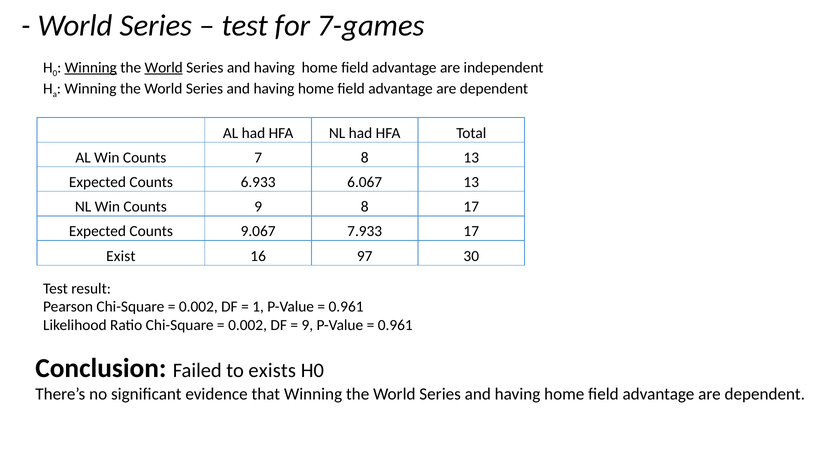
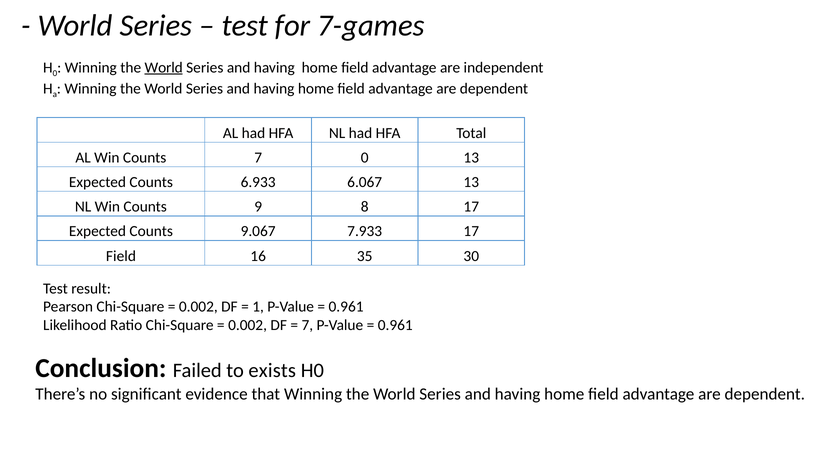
Winning at (91, 68) underline: present -> none
7 8: 8 -> 0
Exist at (121, 256): Exist -> Field
97: 97 -> 35
9 at (307, 325): 9 -> 7
